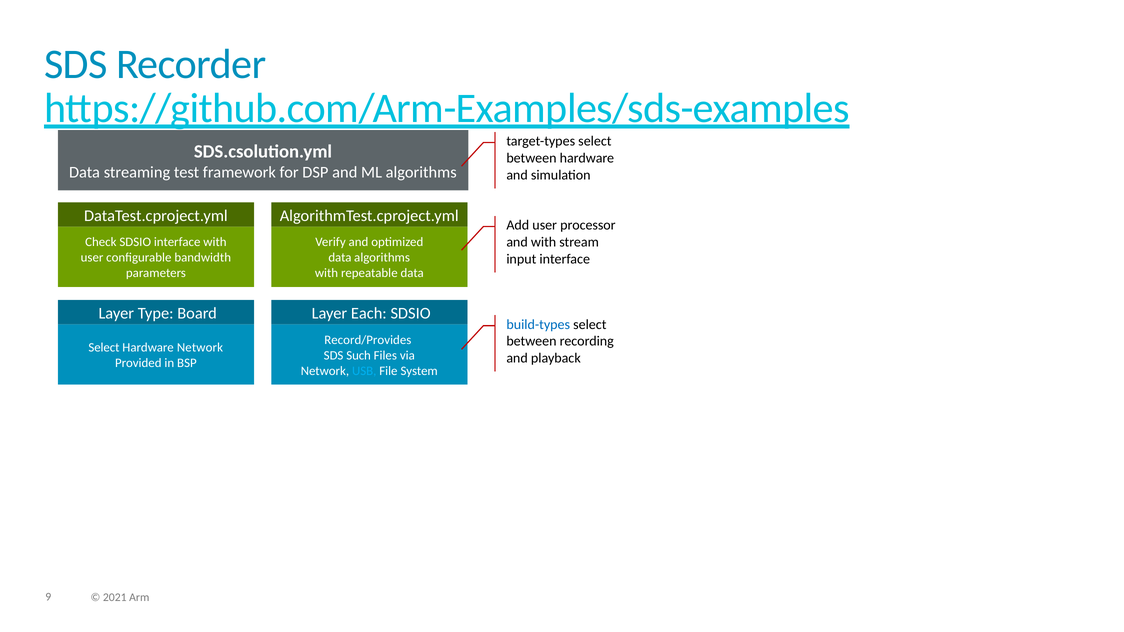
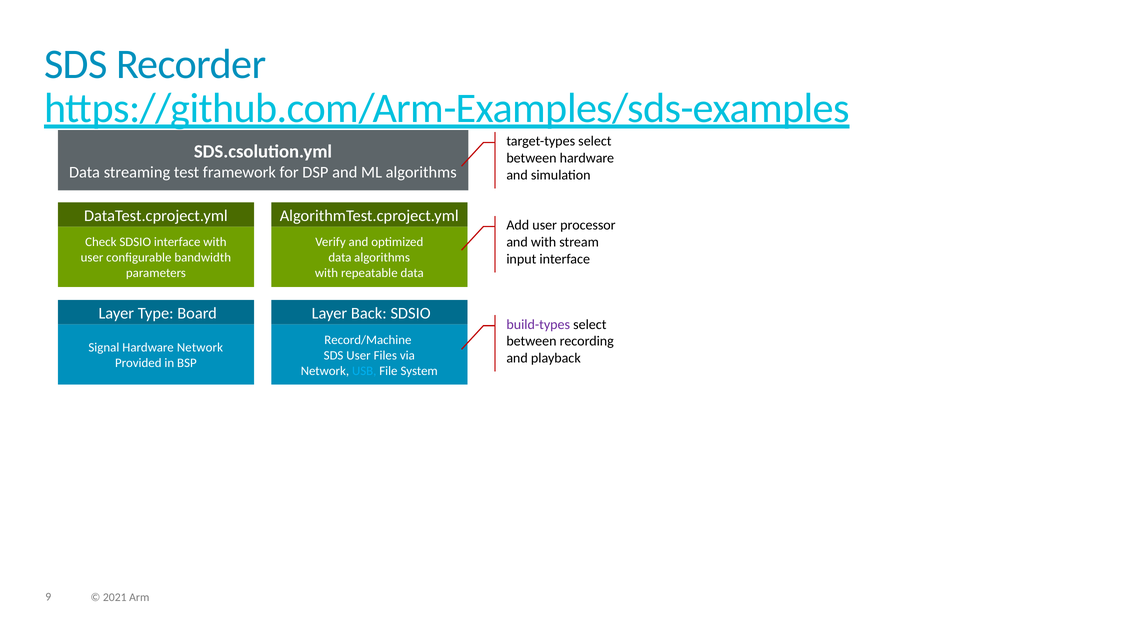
Each: Each -> Back
build-types colour: blue -> purple
Record/Provides: Record/Provides -> Record/Machine
Select at (104, 348): Select -> Signal
SDS Such: Such -> User
